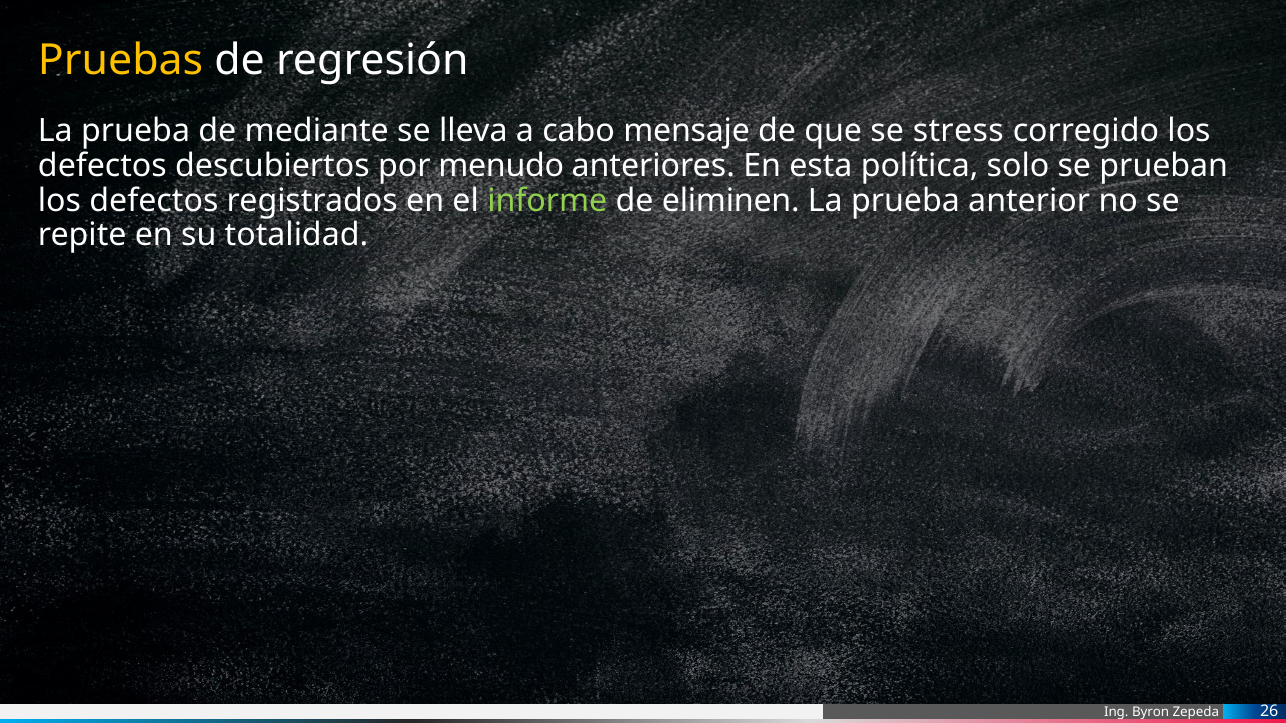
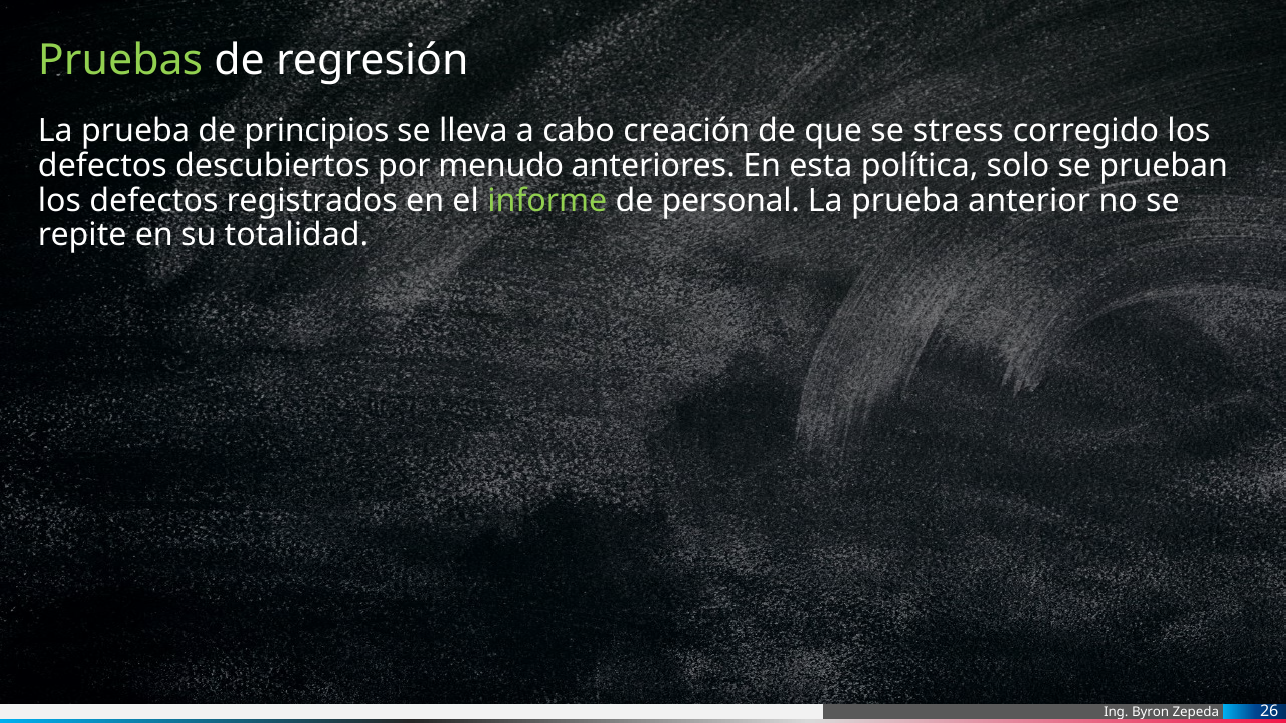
Pruebas colour: yellow -> light green
mediante: mediante -> principios
mensaje: mensaje -> creación
eliminen: eliminen -> personal
